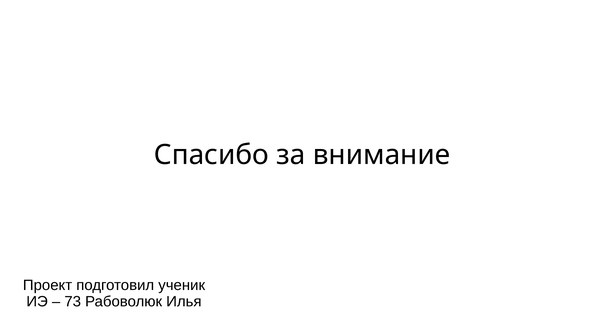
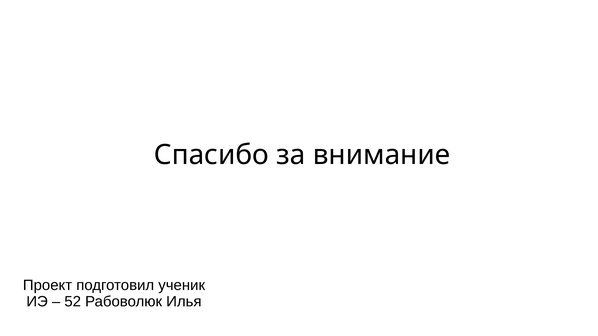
73: 73 -> 52
